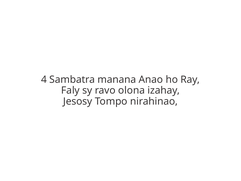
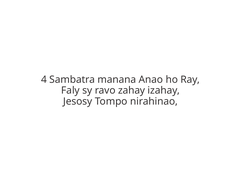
olona: olona -> zahay
